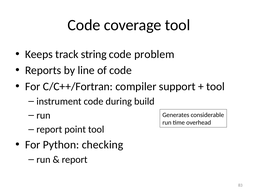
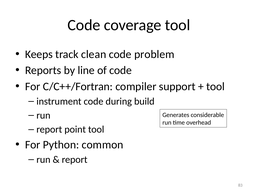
string: string -> clean
checking: checking -> common
